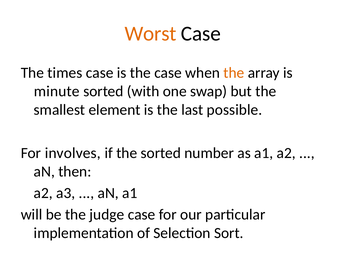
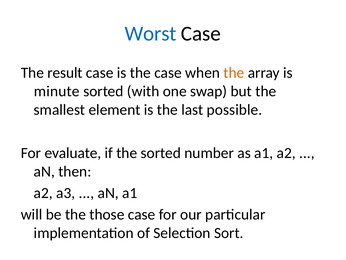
Worst colour: orange -> blue
times: times -> result
involves: involves -> evaluate
judge: judge -> those
